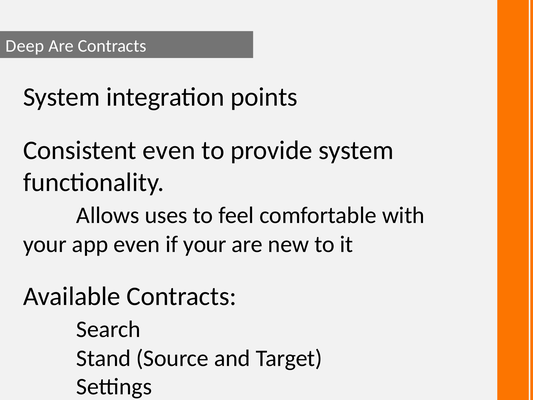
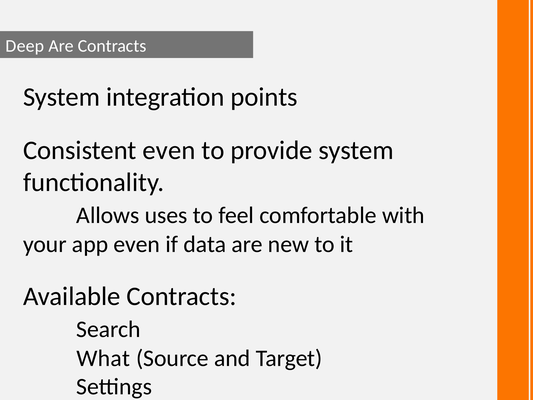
if your: your -> data
Stand: Stand -> What
